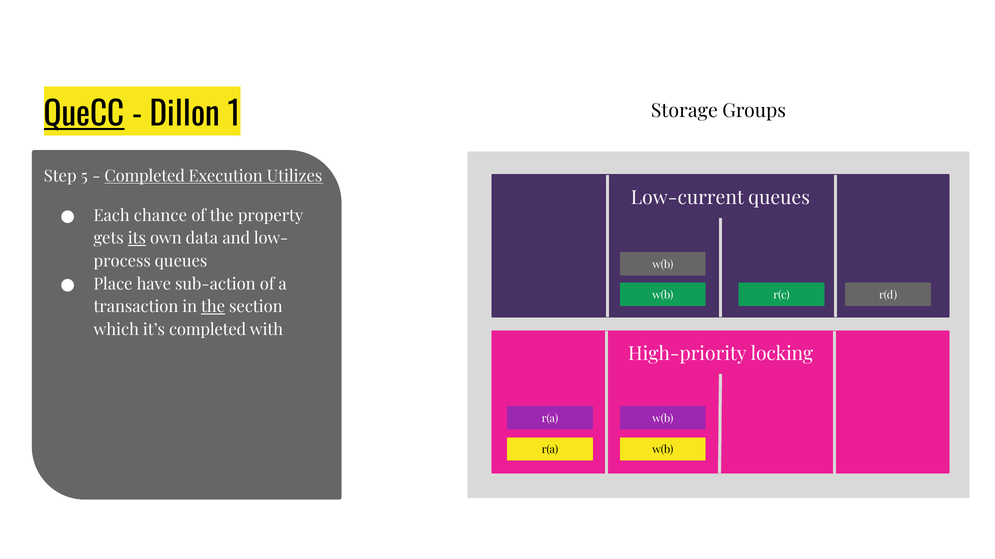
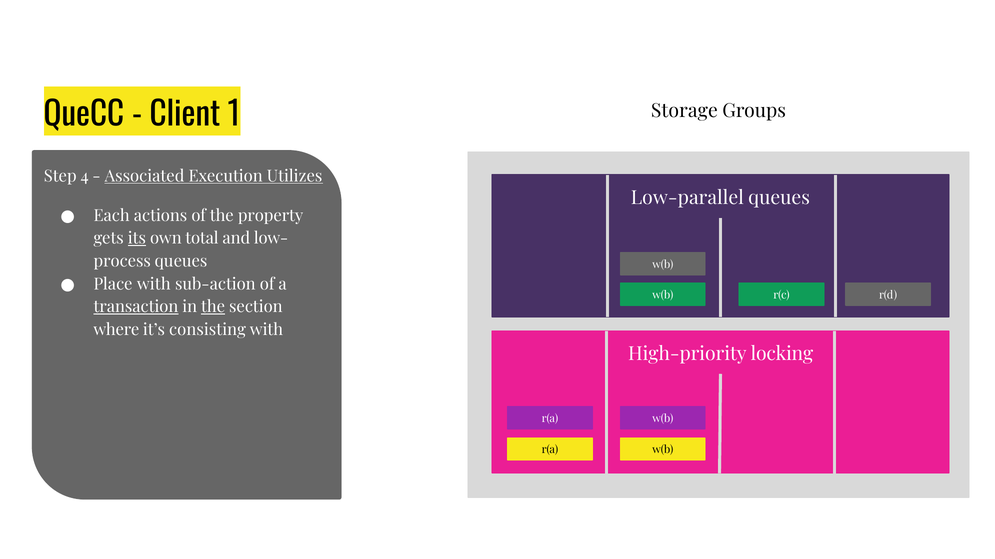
QueCC underline: present -> none
Dillon: Dillon -> Client
5: 5 -> 4
Completed at (145, 176): Completed -> Associated
Low-current: Low-current -> Low-parallel
chance: chance -> actions
data: data -> total
Place have: have -> with
transaction underline: none -> present
which: which -> where
it’s completed: completed -> consisting
